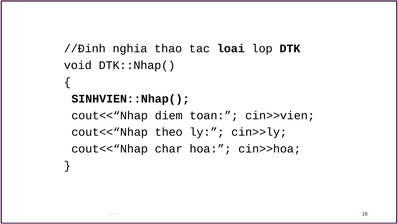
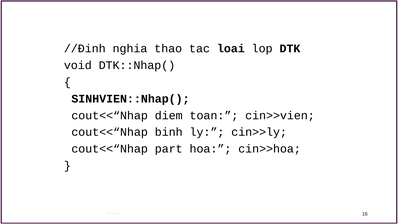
theo: theo -> binh
char: char -> part
